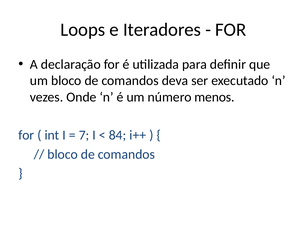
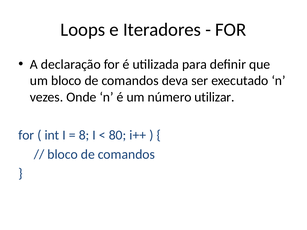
menos: menos -> utilizar
7: 7 -> 8
84: 84 -> 80
